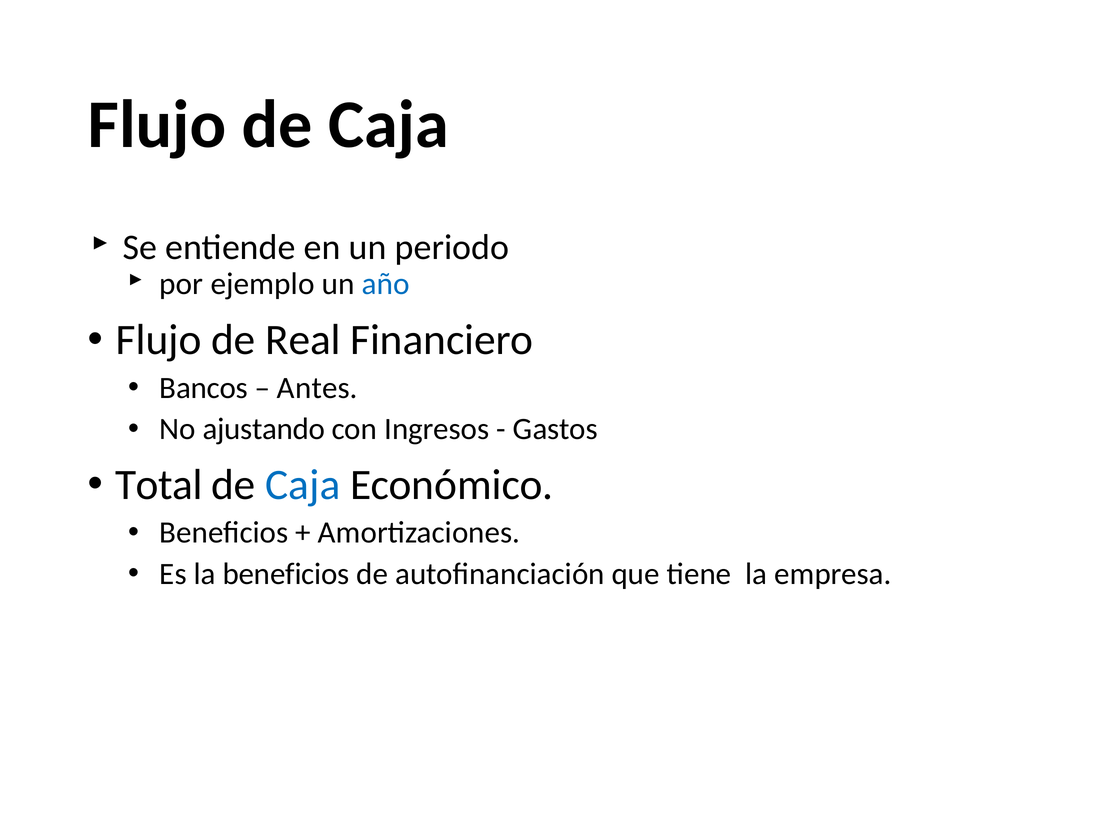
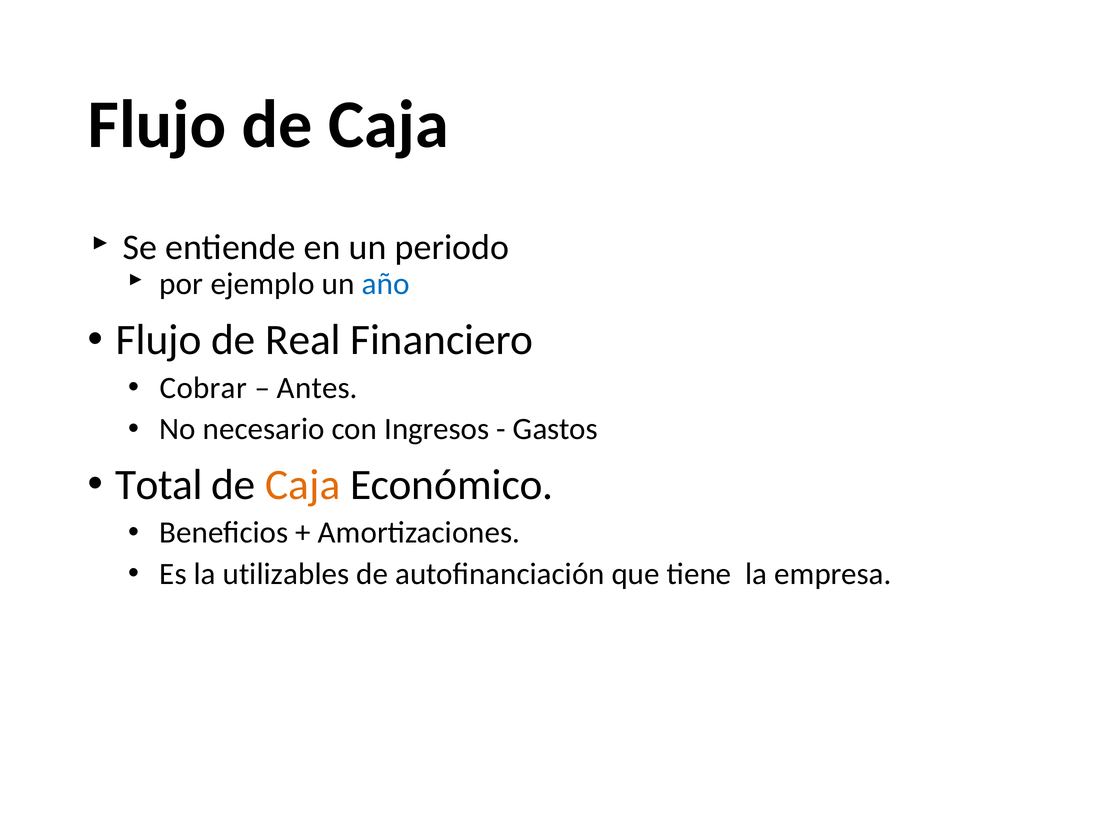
Bancos: Bancos -> Cobrar
ajustando: ajustando -> necesario
Caja at (303, 485) colour: blue -> orange
la beneficios: beneficios -> utilizables
